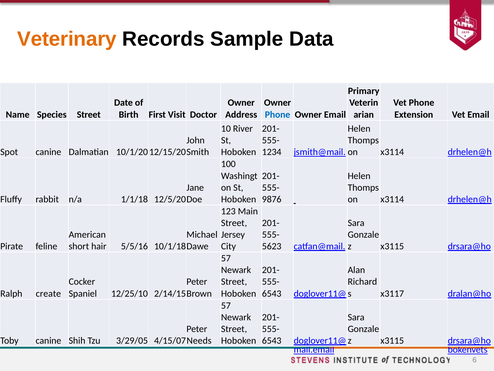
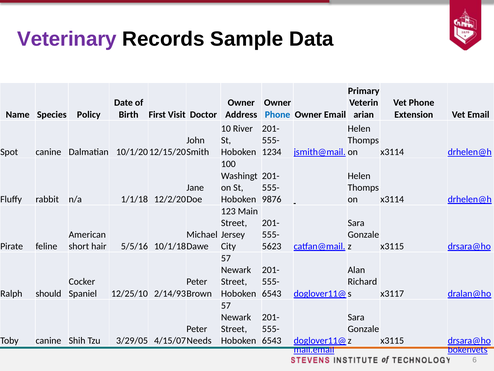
Veterinary colour: orange -> purple
Species Street: Street -> Policy
12/5/20: 12/5/20 -> 12/2/20
create: create -> should
2/14/15: 2/14/15 -> 2/14/93
